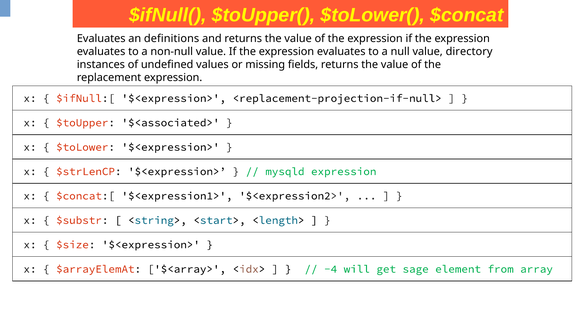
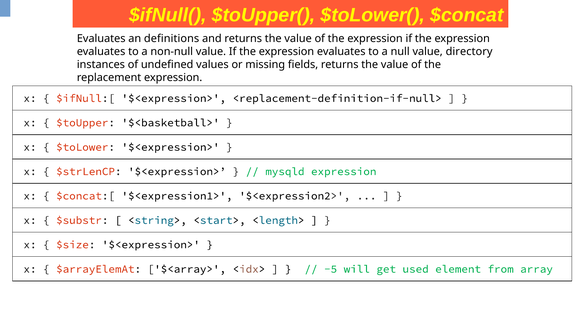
<replacement-projection-if-null>: <replacement-projection-if-null> -> <replacement-definition-if-null>
$<associated>: $<associated> -> $<basketball>
-4: -4 -> -5
sage: sage -> used
